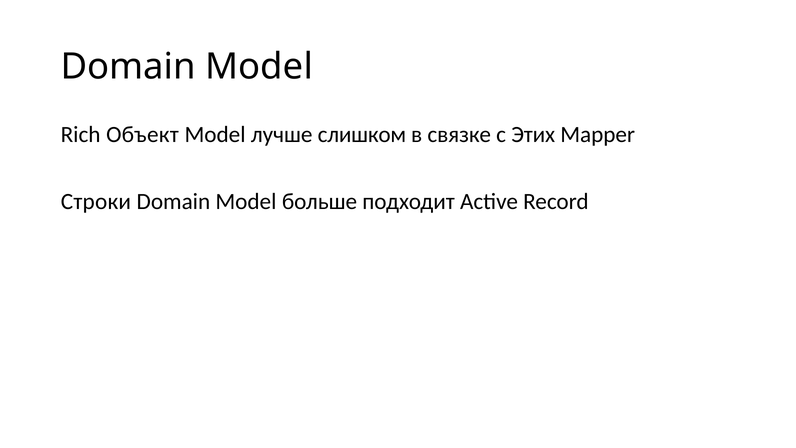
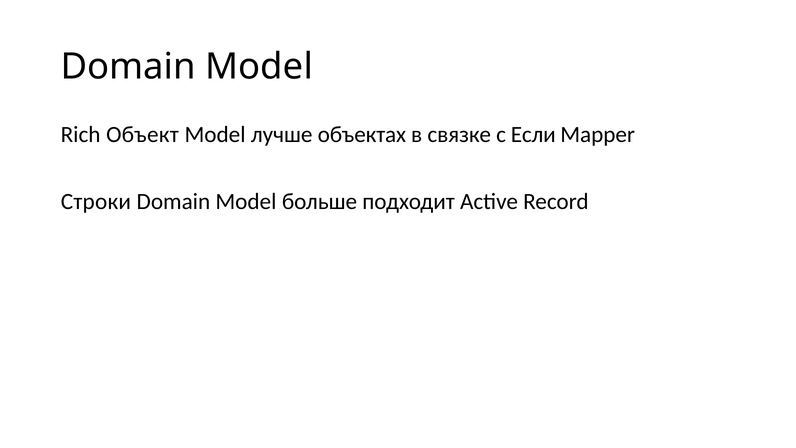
слишком: слишком -> объектах
Этих: Этих -> Если
